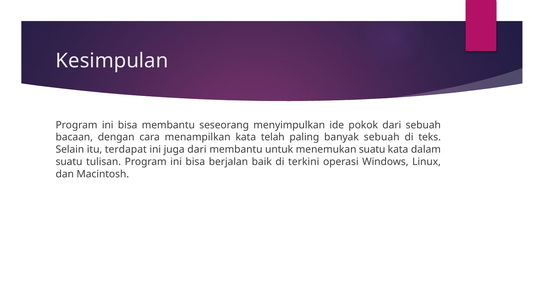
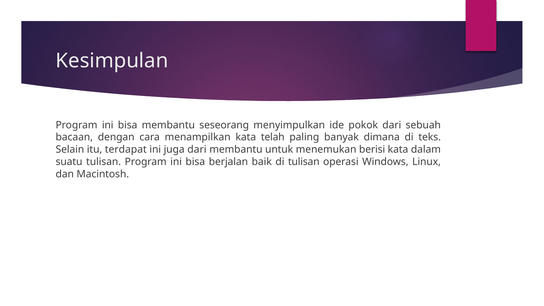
banyak sebuah: sebuah -> dimana
menemukan suatu: suatu -> berisi
di terkini: terkini -> tulisan
